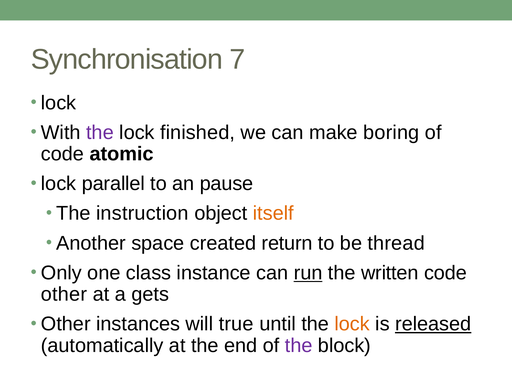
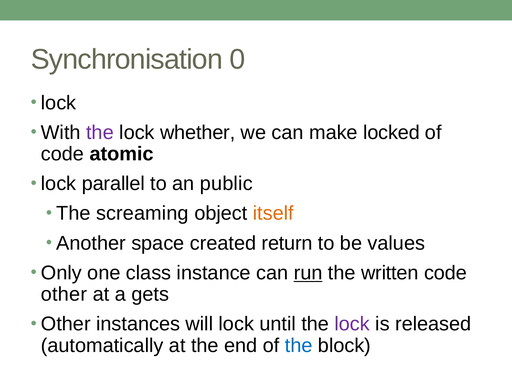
7: 7 -> 0
finished: finished -> whether
boring: boring -> locked
pause: pause -> public
instruction: instruction -> screaming
thread: thread -> values
will true: true -> lock
lock at (352, 324) colour: orange -> purple
released underline: present -> none
the at (299, 346) colour: purple -> blue
